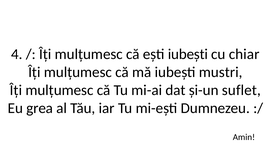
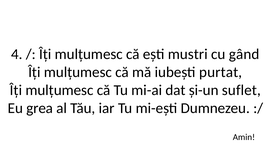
ești iubești: iubești -> mustri
chiar: chiar -> gând
mustri: mustri -> purtat
